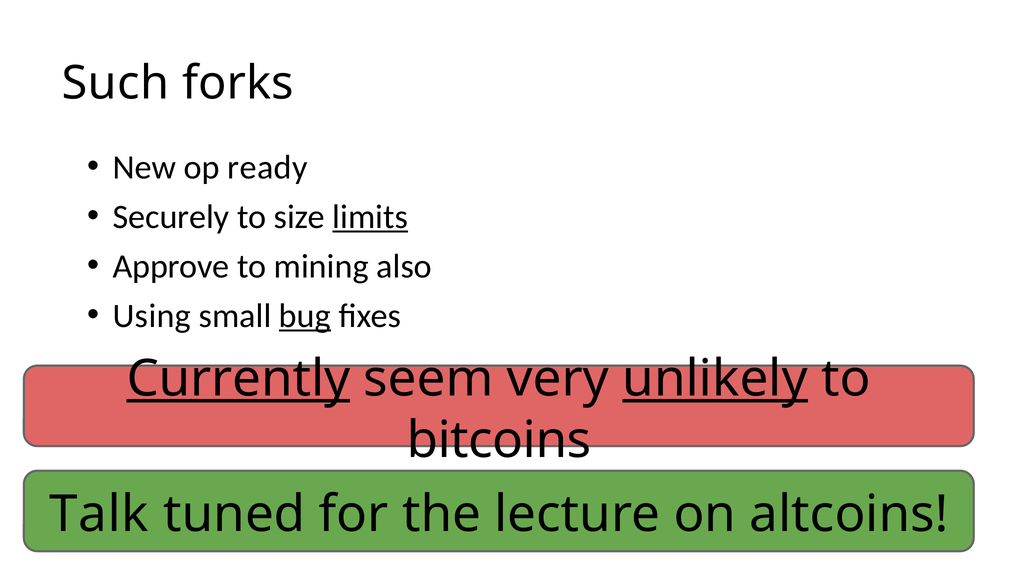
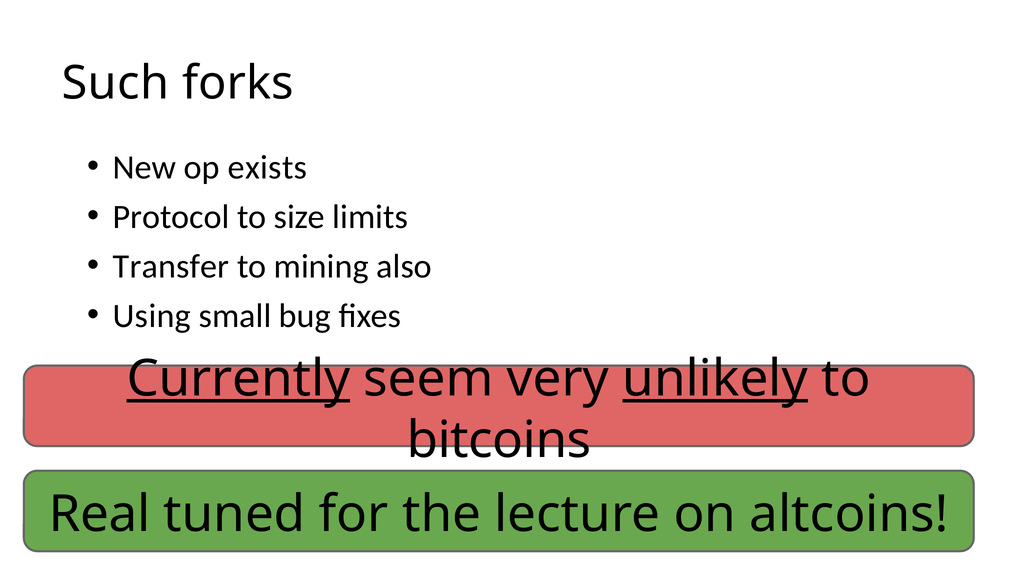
ready: ready -> exists
Securely: Securely -> Protocol
limits underline: present -> none
Approve: Approve -> Transfer
bug underline: present -> none
Talk: Talk -> Real
